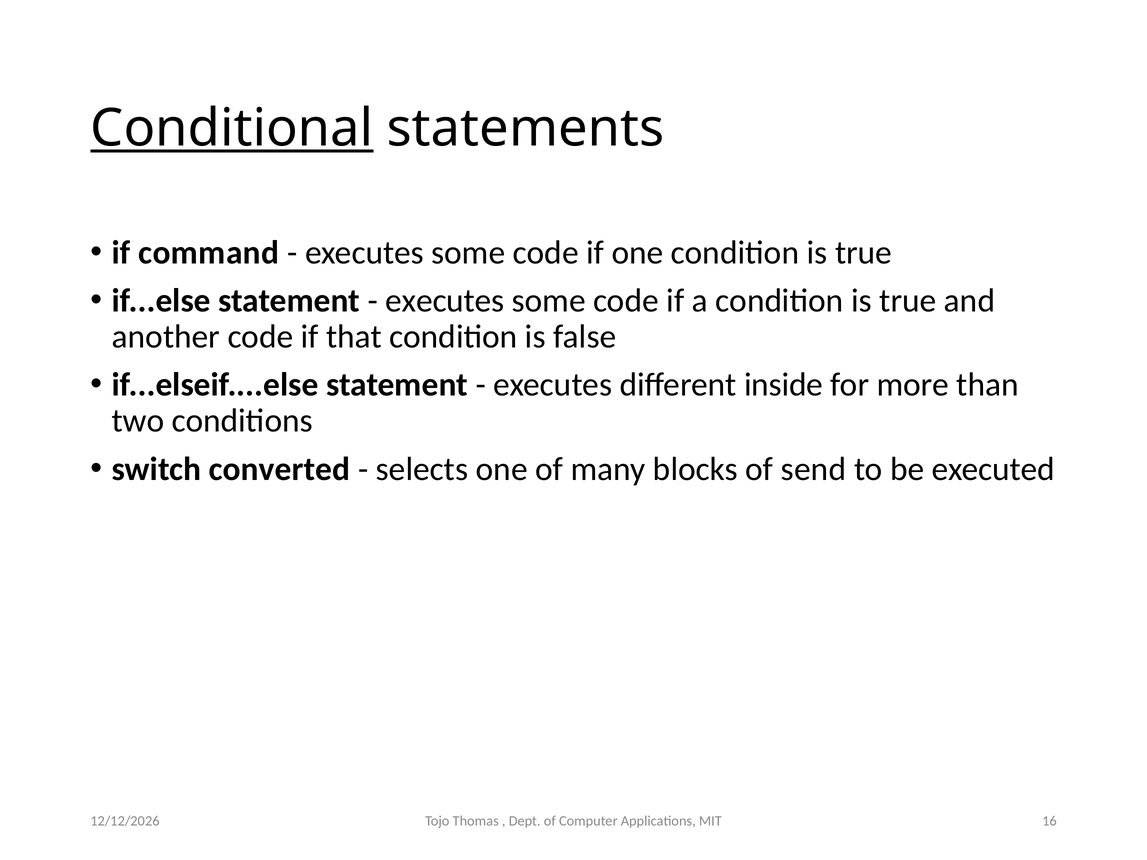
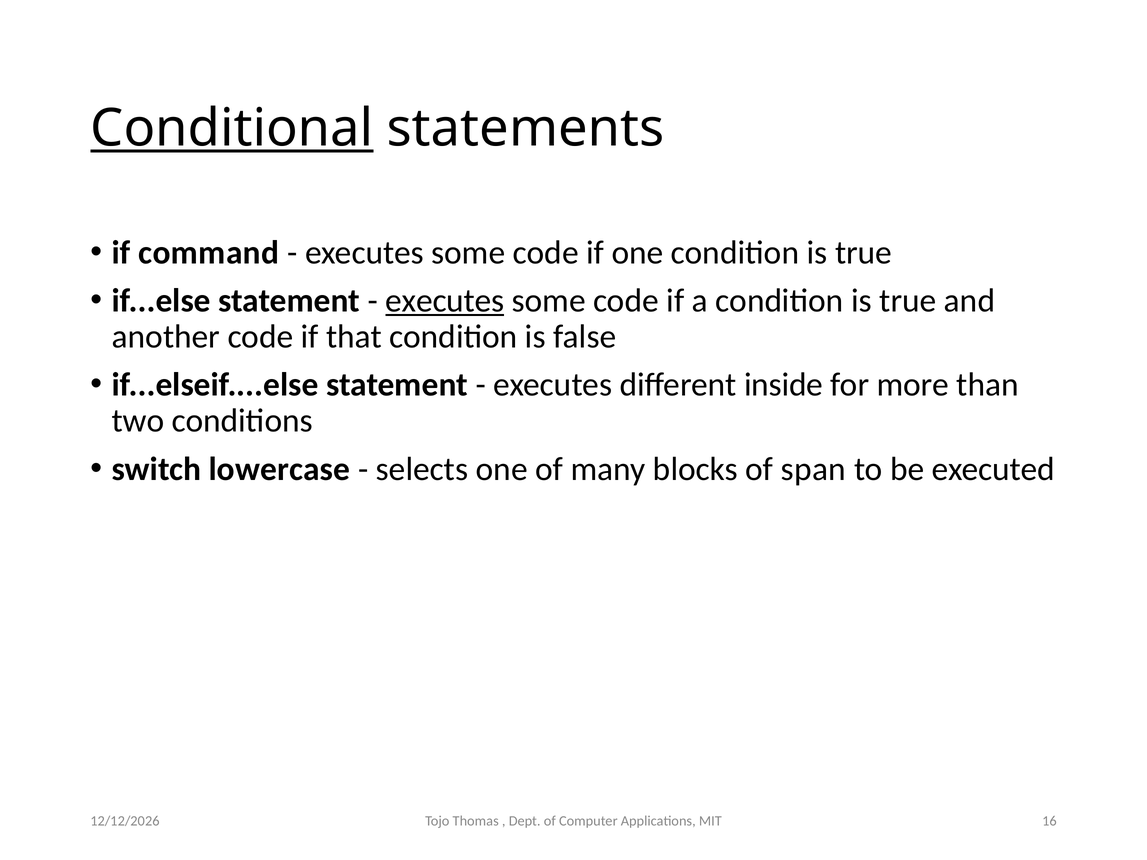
executes at (445, 301) underline: none -> present
converted: converted -> lowercase
send: send -> span
